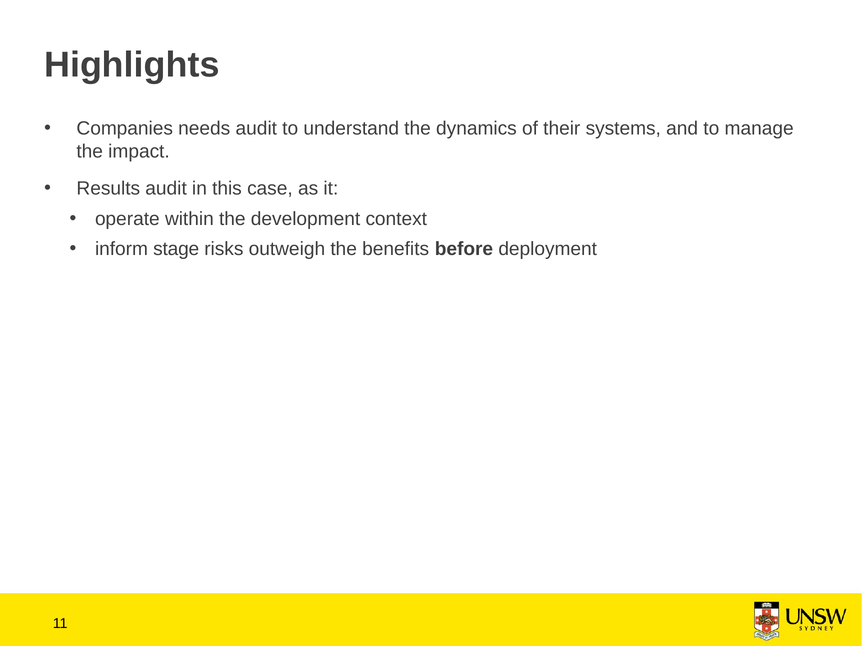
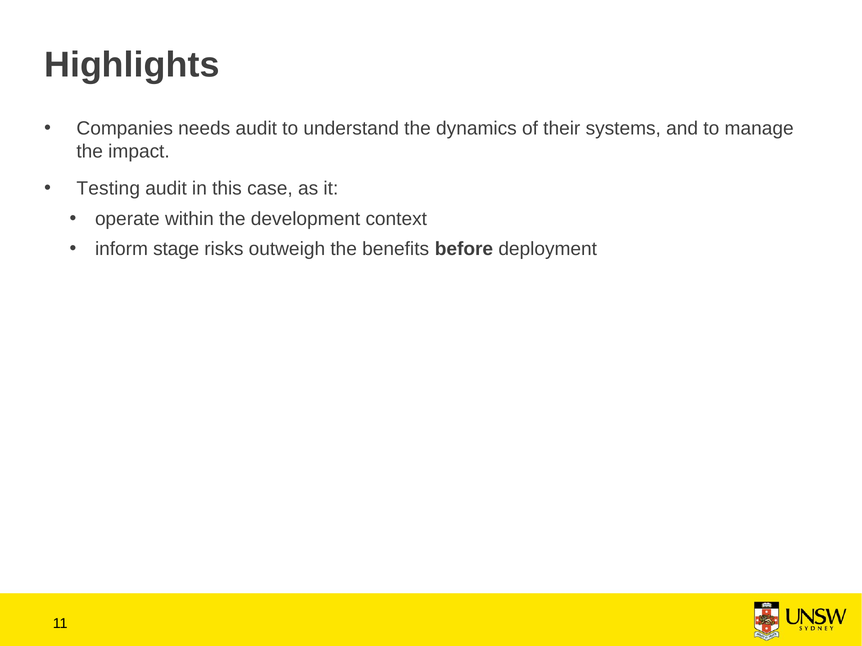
Results: Results -> Testing
